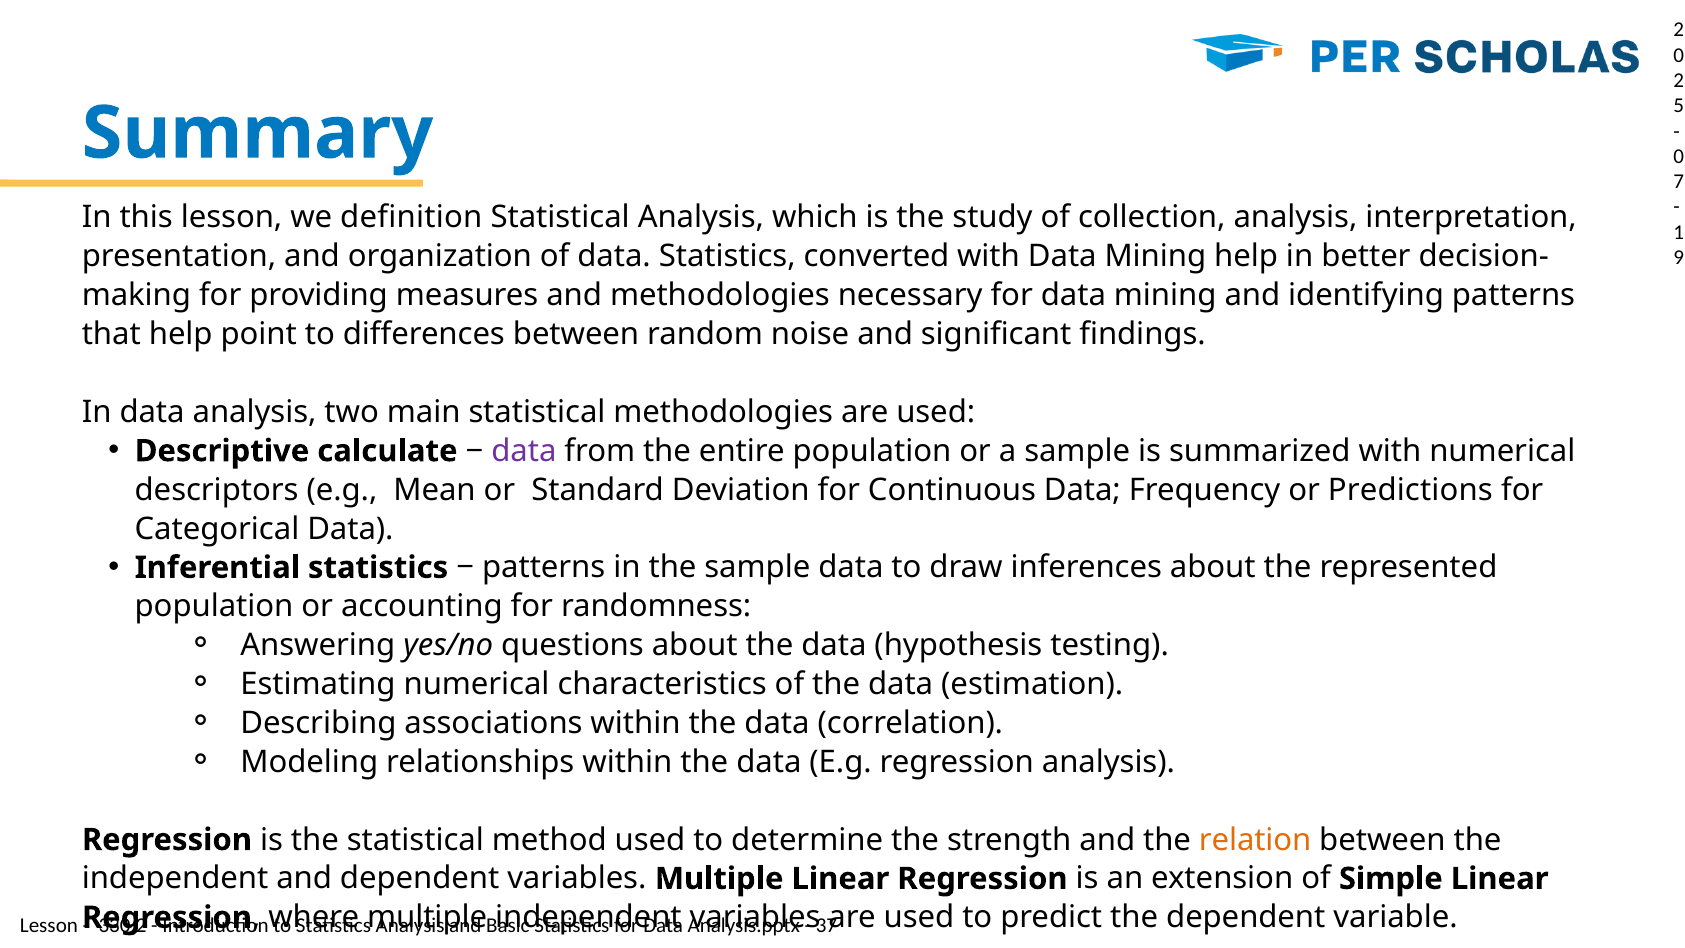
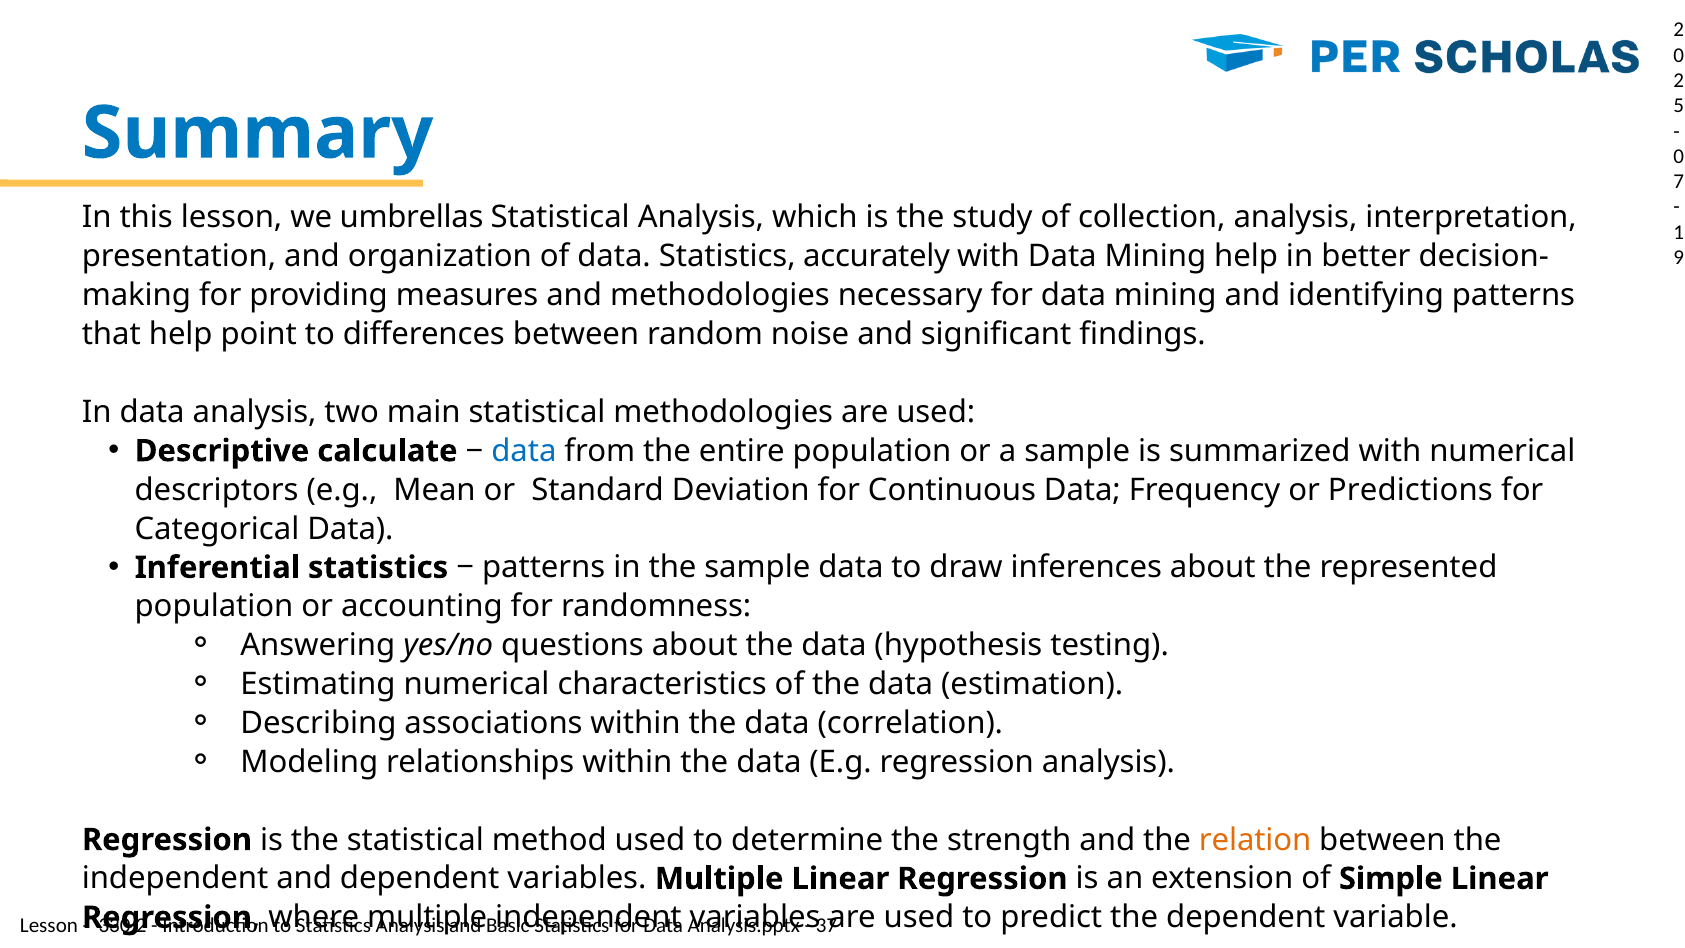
definition: definition -> umbrellas
converted: converted -> accurately
data at (524, 451) colour: purple -> blue
